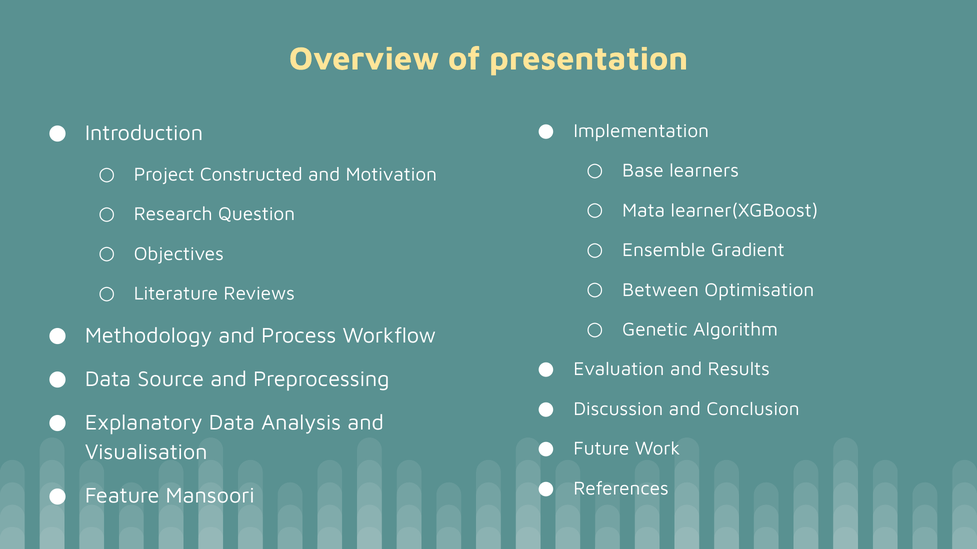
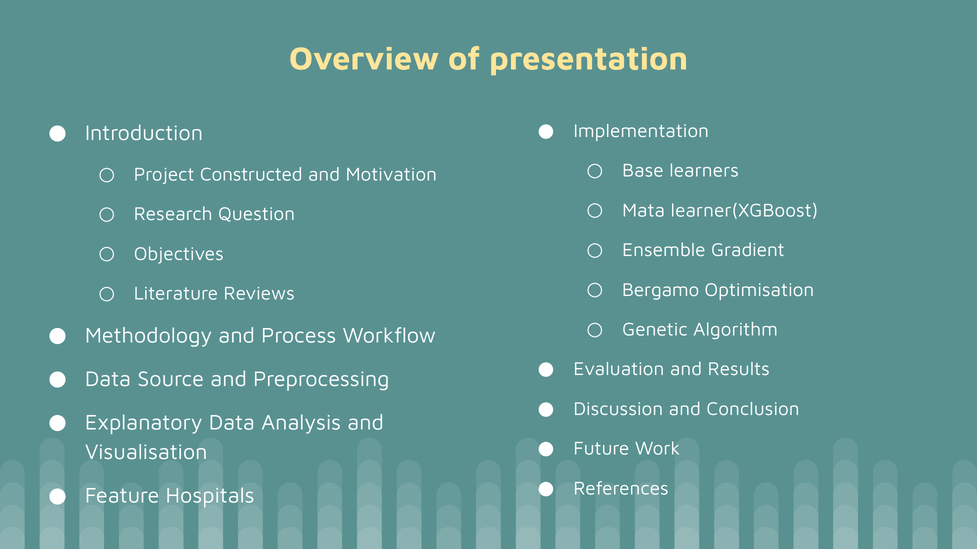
Between: Between -> Bergamo
Mansoori: Mansoori -> Hospitals
